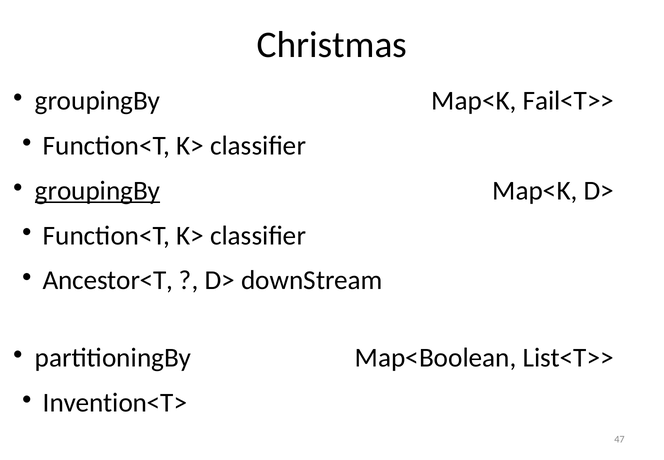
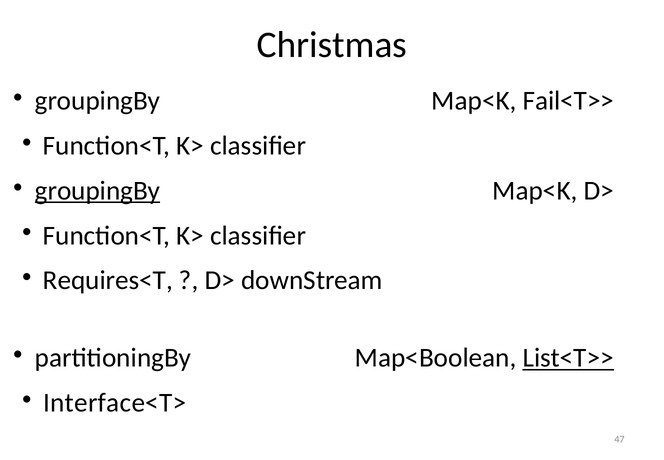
Ancestor<T: Ancestor<T -> Requires<T
List<T>> underline: none -> present
Invention<T>: Invention<T> -> Interface<T>
